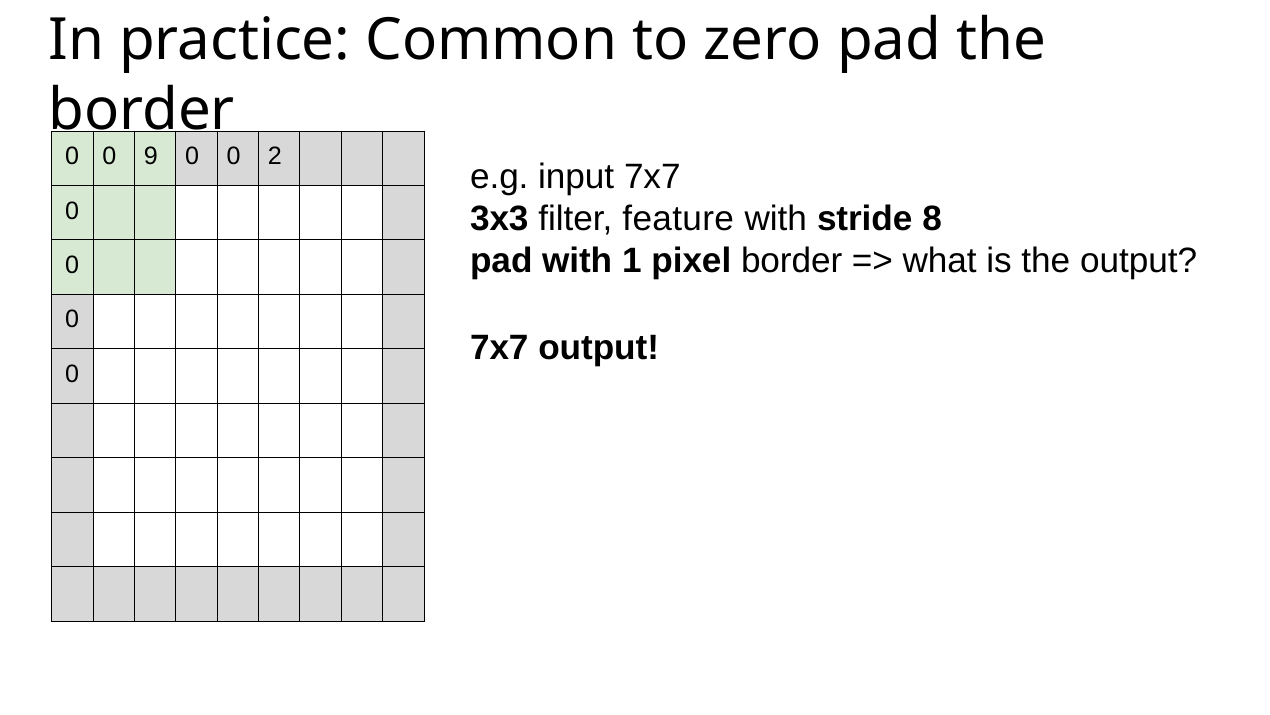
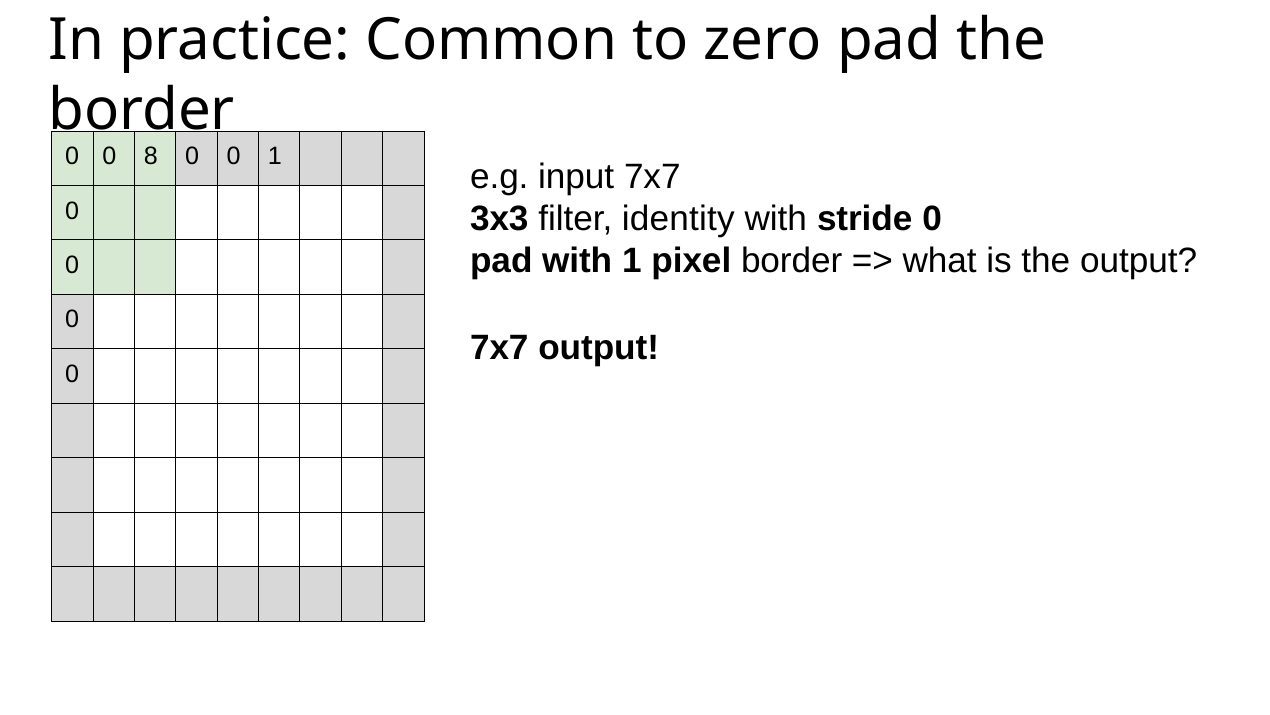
9: 9 -> 8
0 2: 2 -> 1
feature: feature -> identity
stride 8: 8 -> 0
